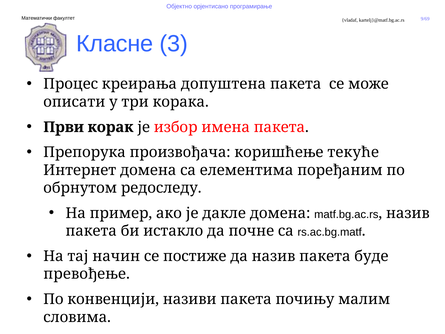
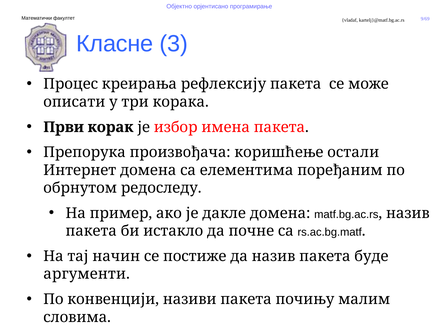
допуштена: допуштена -> рефлексију
текуће: текуће -> остали
превођење: превођење -> аргументи
